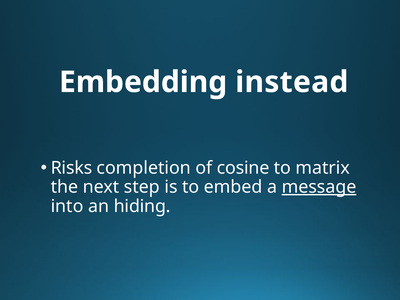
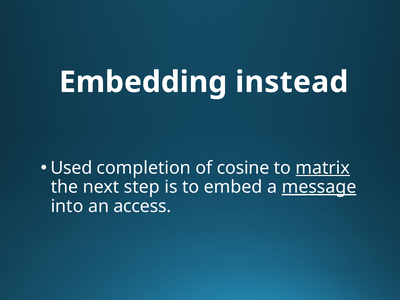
Risks: Risks -> Used
matrix underline: none -> present
hiding: hiding -> access
